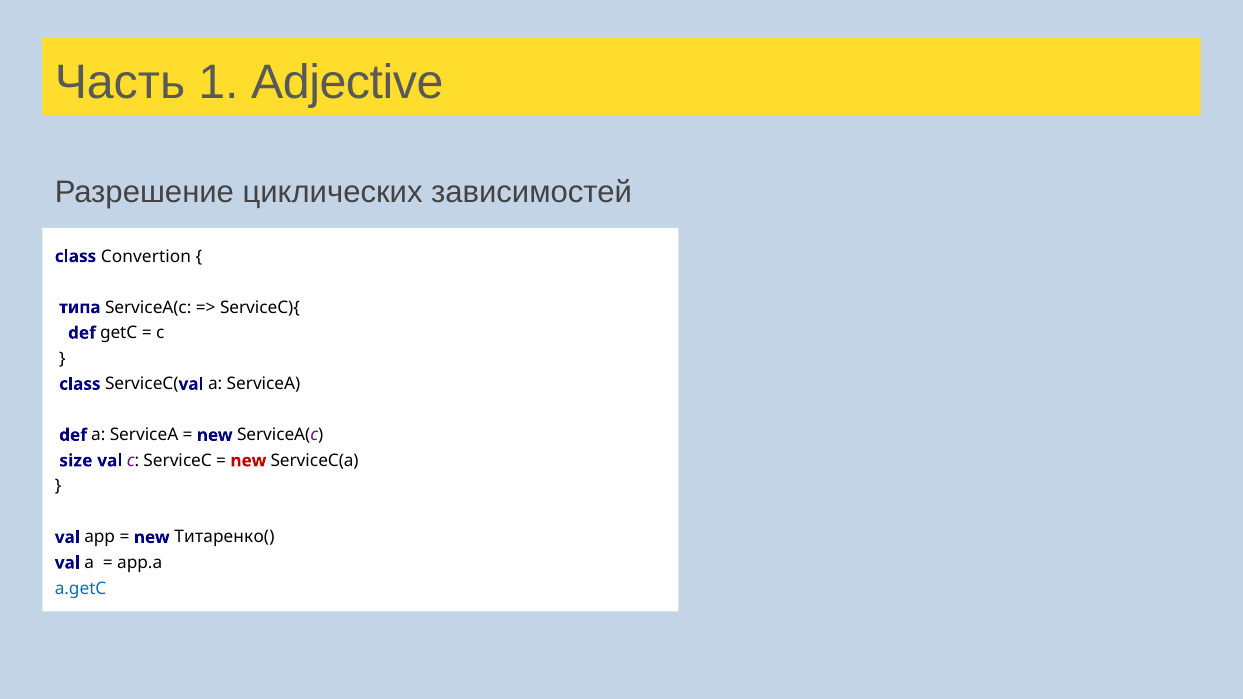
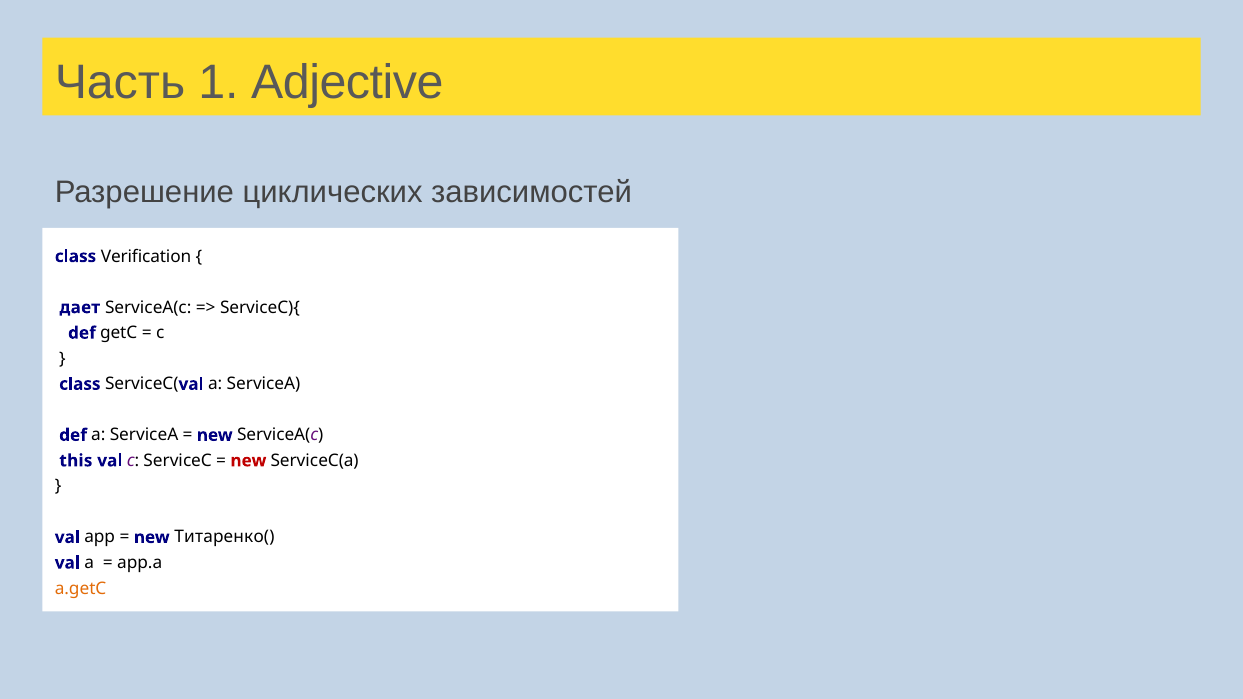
Convertion: Convertion -> Verification
типа: типа -> дает
size: size -> this
a.getC colour: blue -> orange
